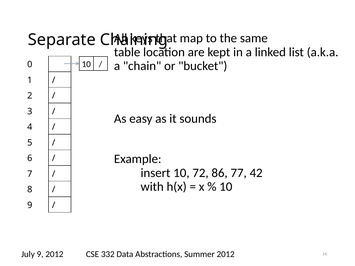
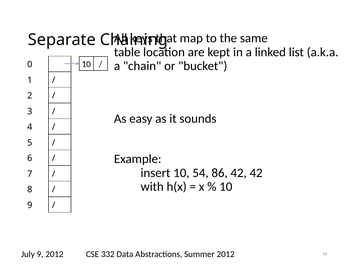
72: 72 -> 54
86 77: 77 -> 42
